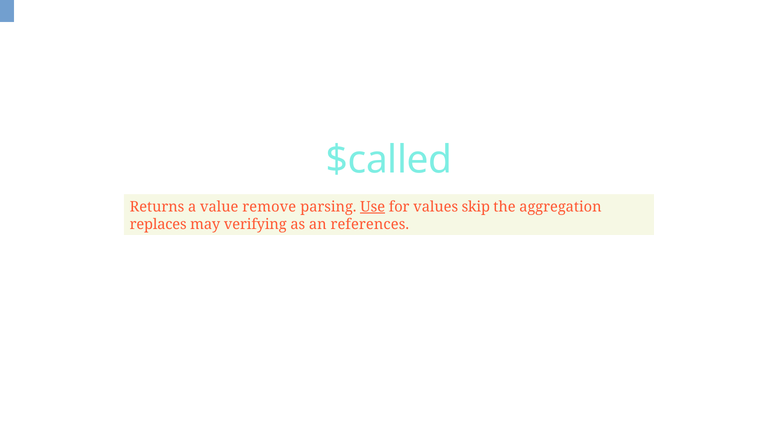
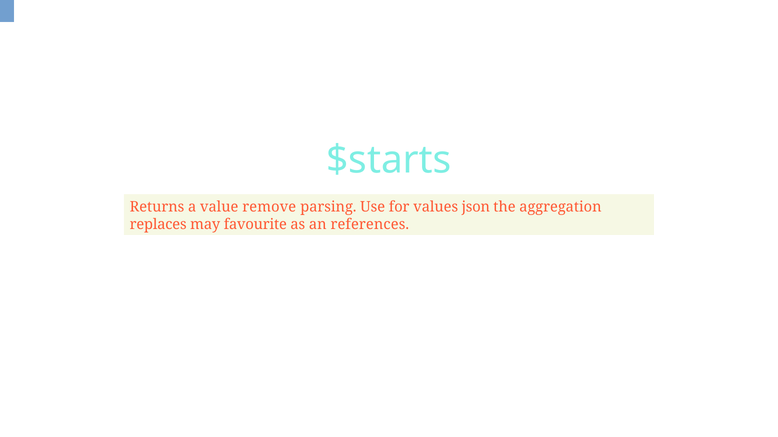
$called: $called -> $starts
Use underline: present -> none
skip: skip -> json
verifying: verifying -> favourite
